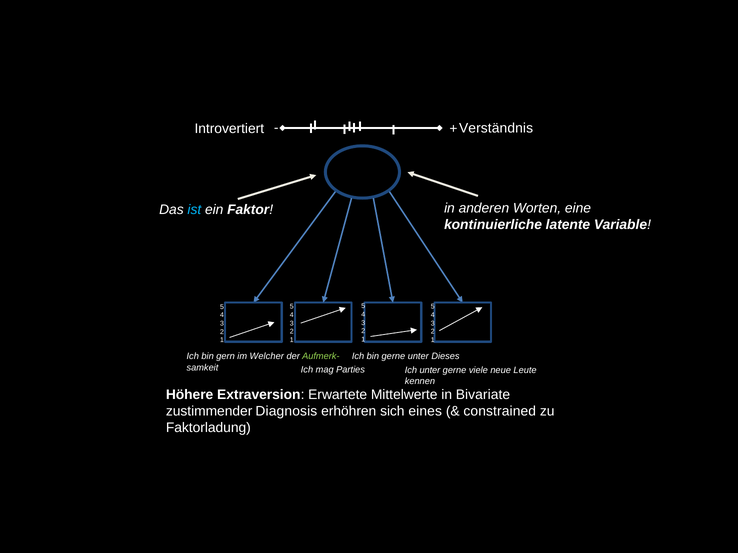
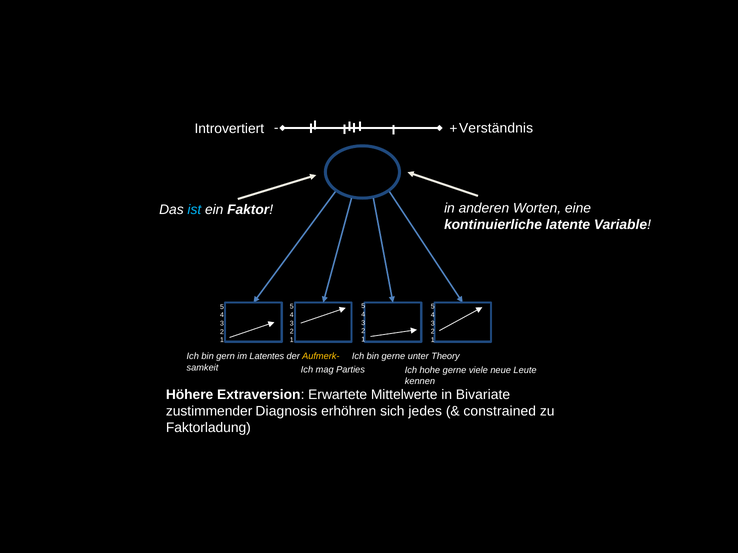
Welcher: Welcher -> Latentes
Aufmerk- colour: light green -> yellow
Dieses: Dieses -> Theory
Ich unter: unter -> hohe
eines: eines -> jedes
